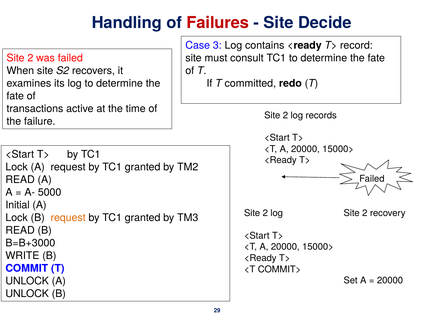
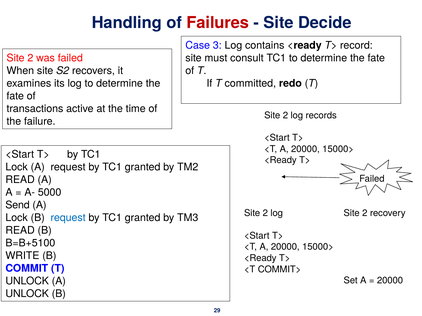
Initial: Initial -> Send
request at (68, 218) colour: orange -> blue
B=B+3000: B=B+3000 -> B=B+5100
